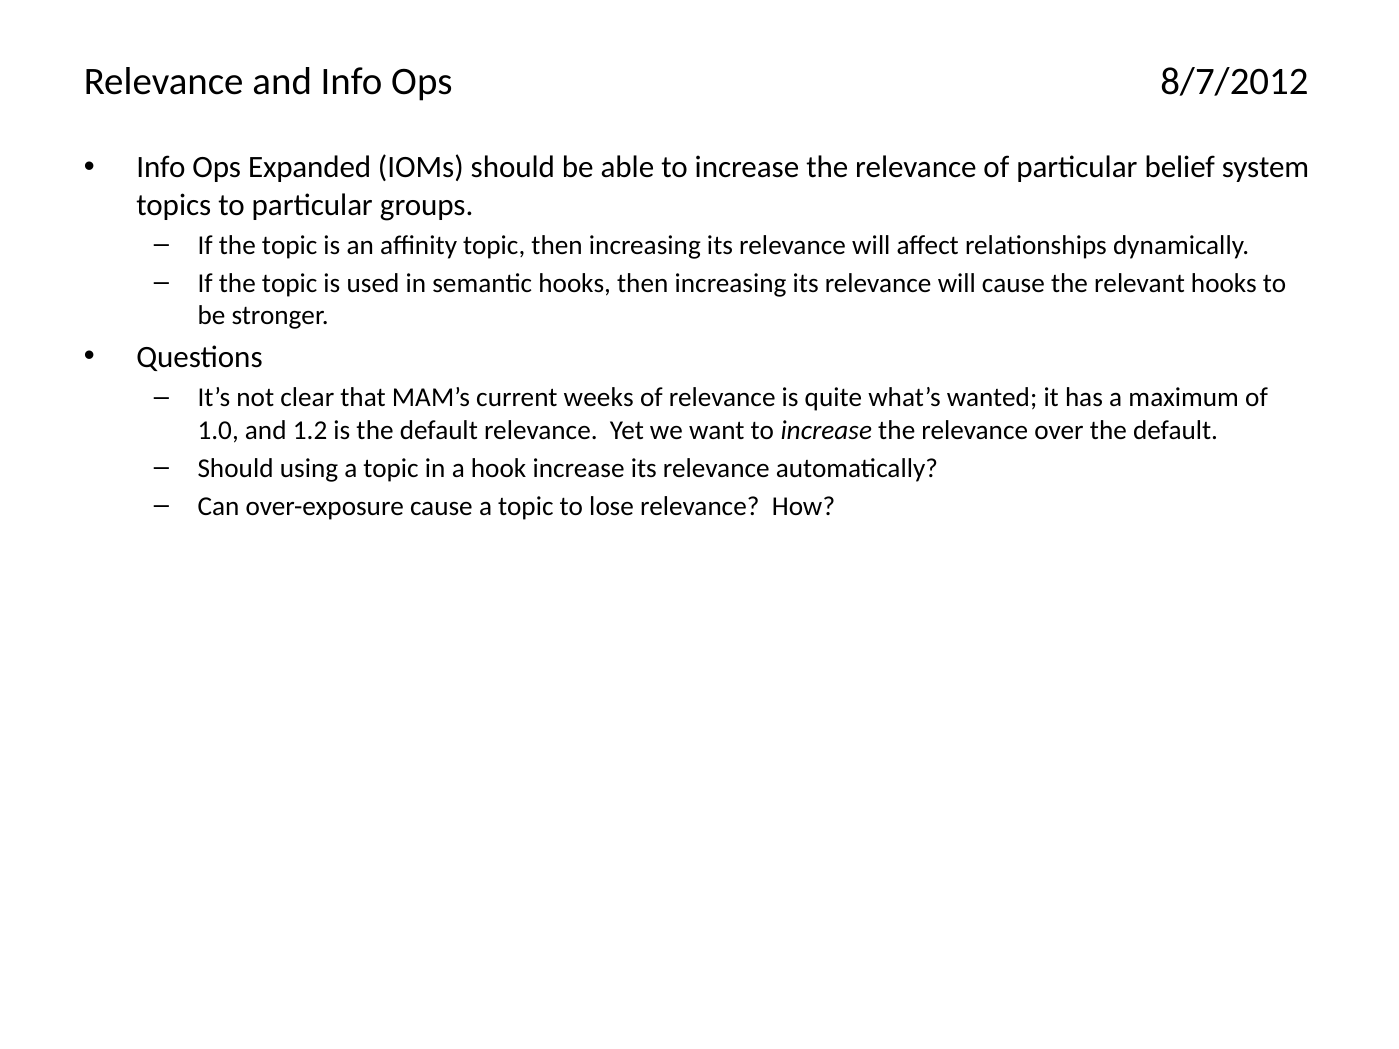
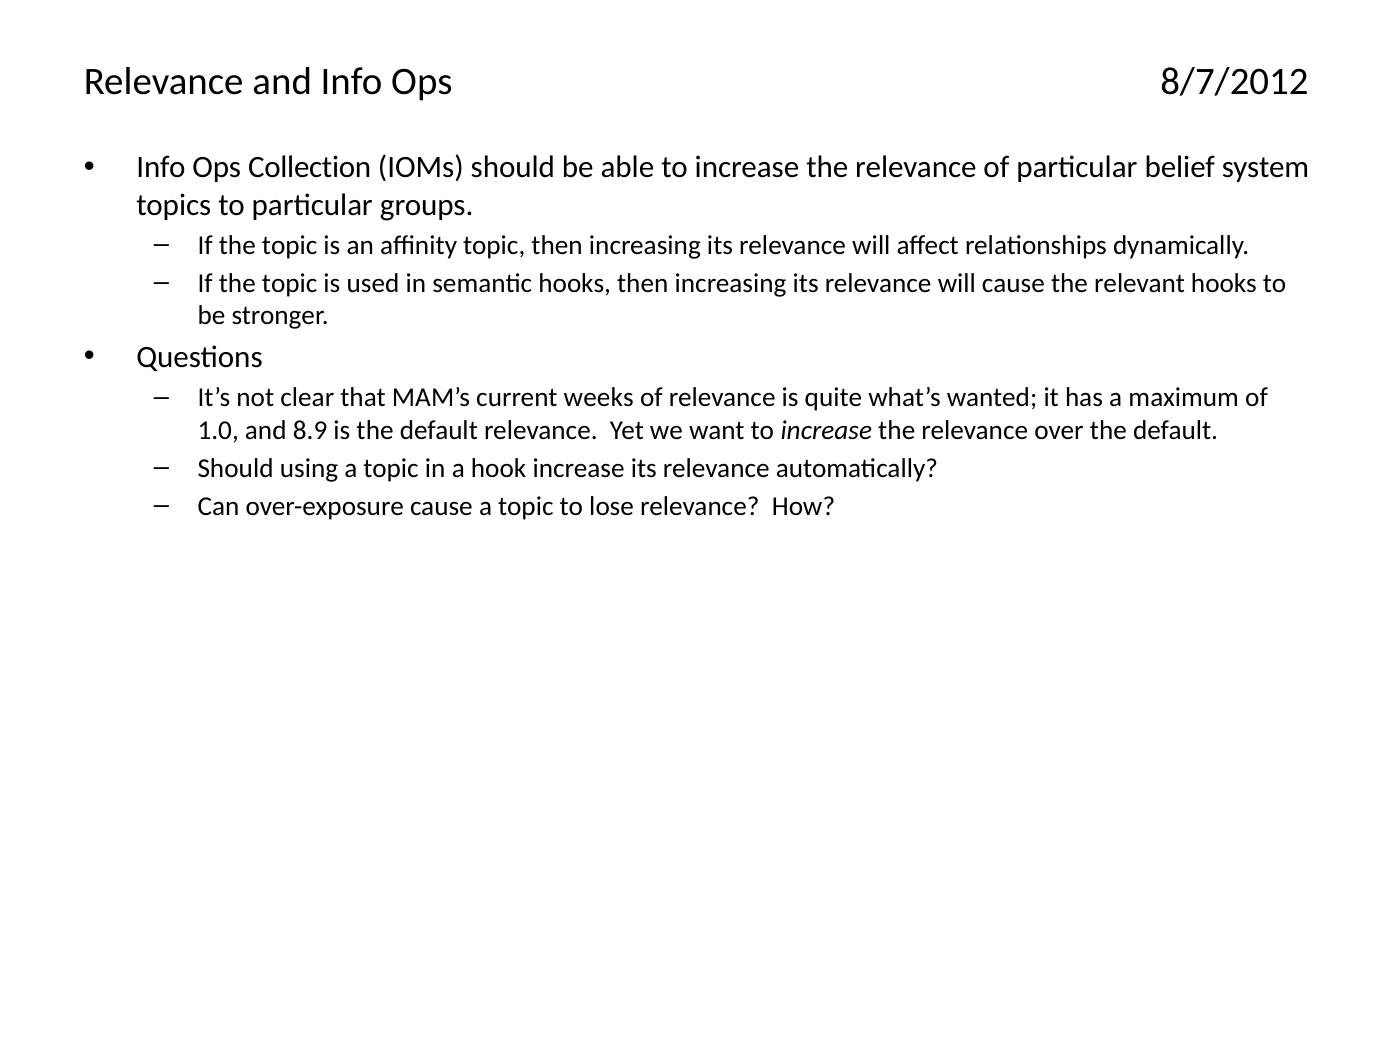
Expanded: Expanded -> Collection
1.2: 1.2 -> 8.9
